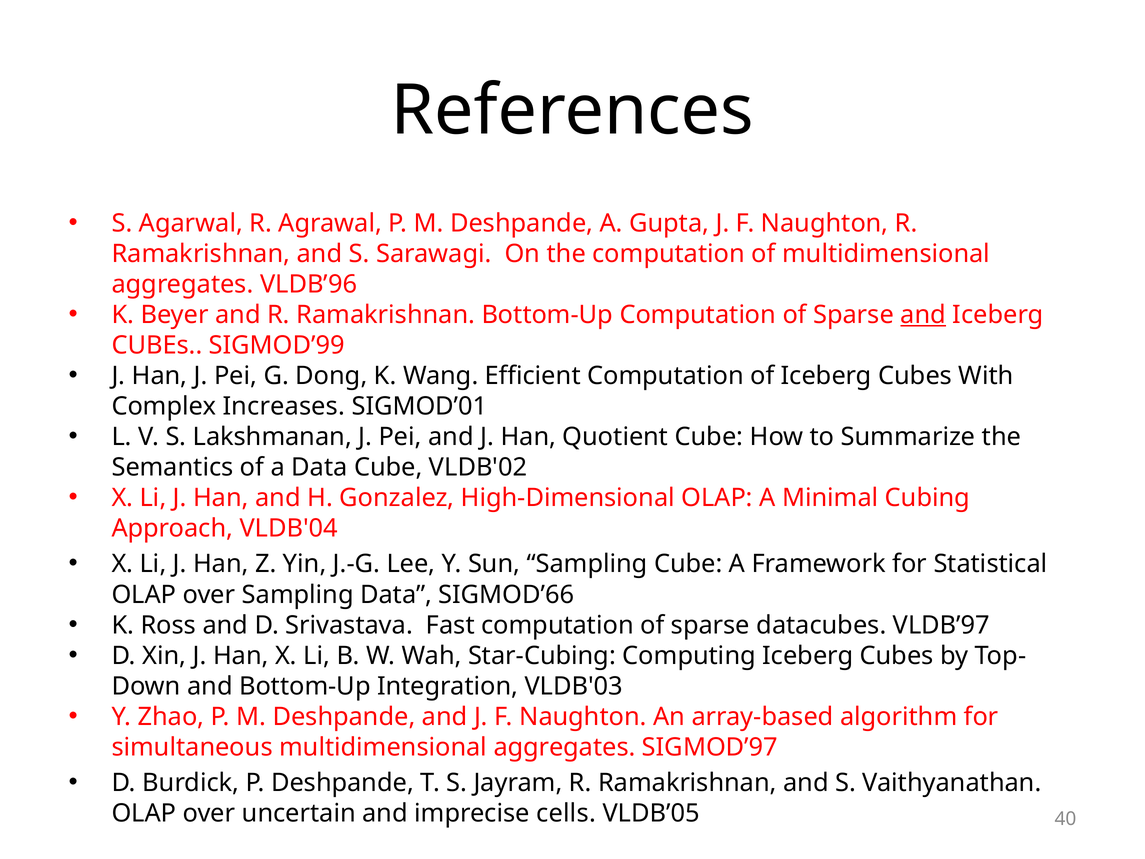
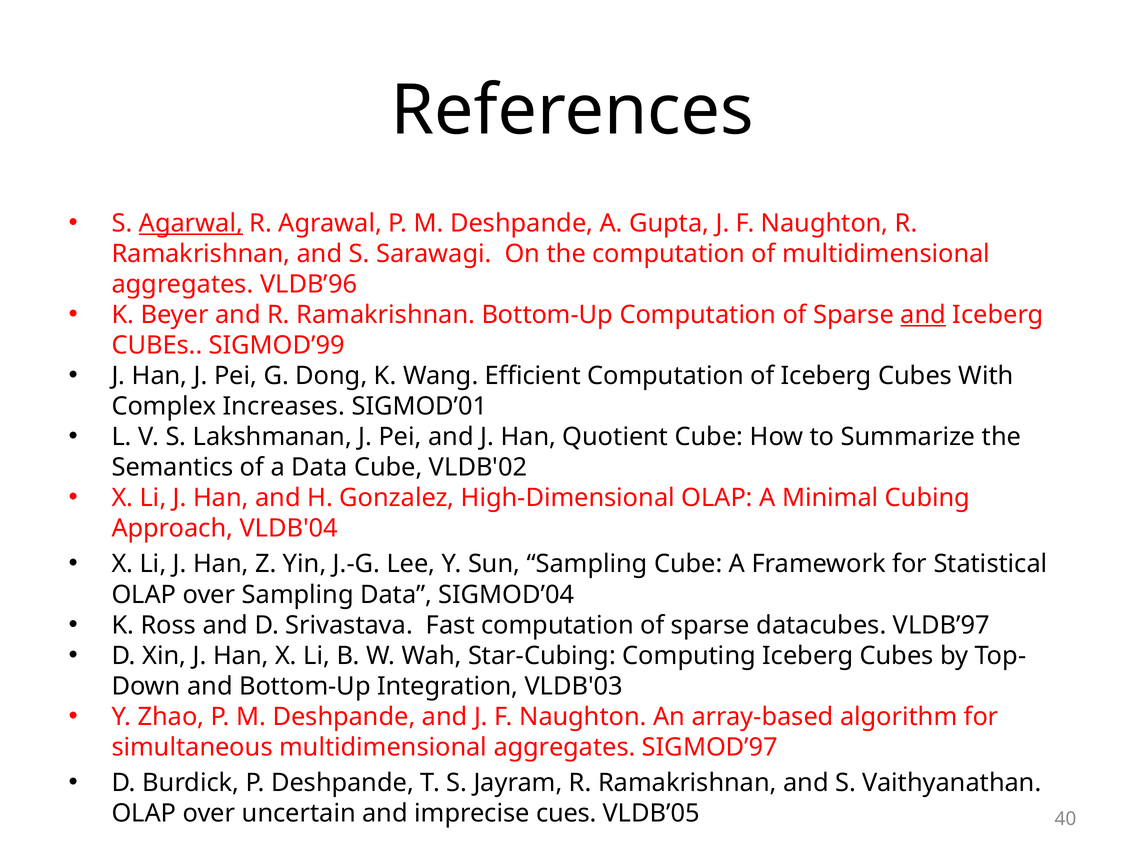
Agarwal underline: none -> present
SIGMOD’66: SIGMOD’66 -> SIGMOD’04
cells: cells -> cues
